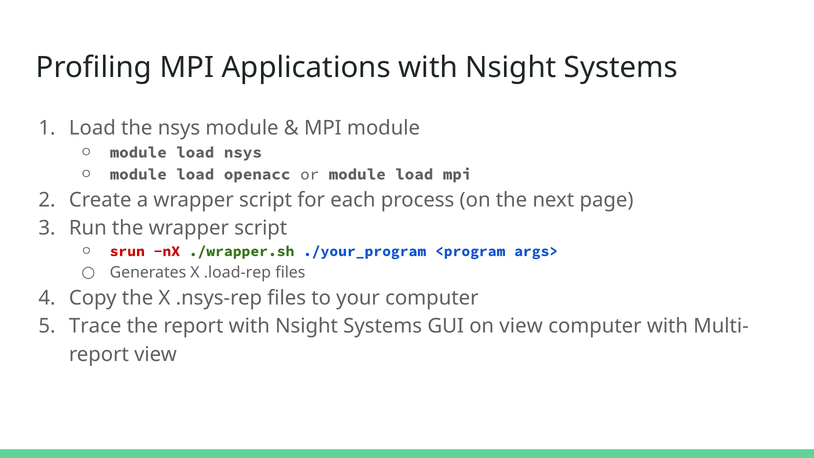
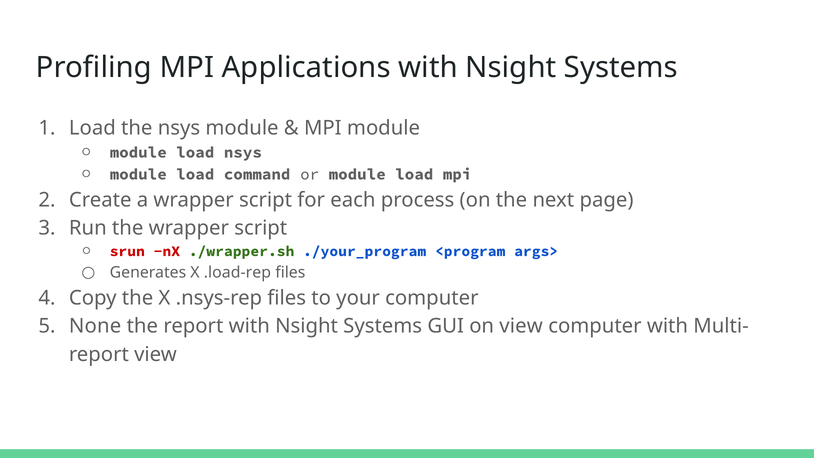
openacc: openacc -> command
Trace: Trace -> None
